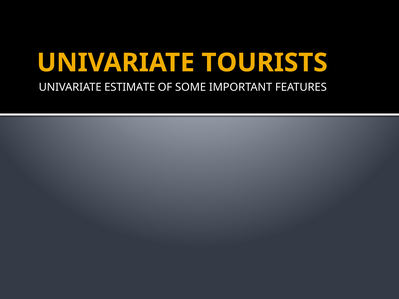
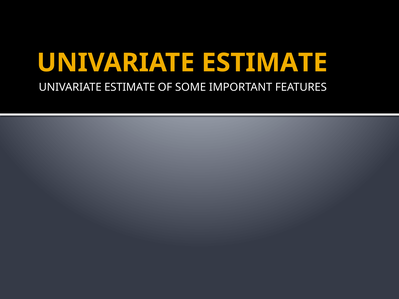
TOURISTS at (265, 63): TOURISTS -> ESTIMATE
